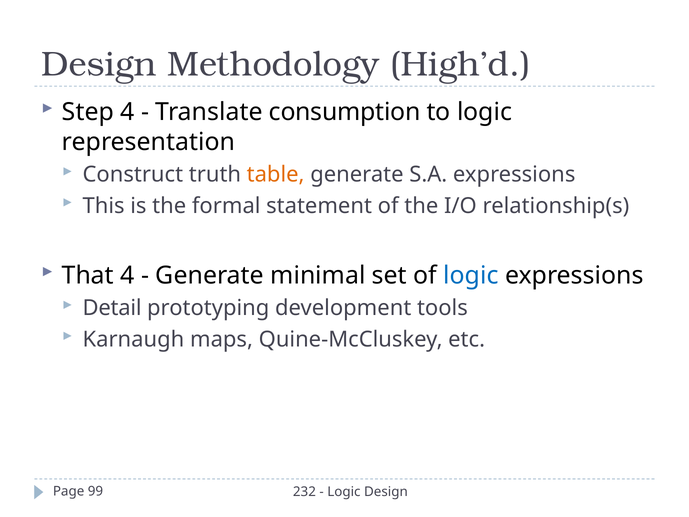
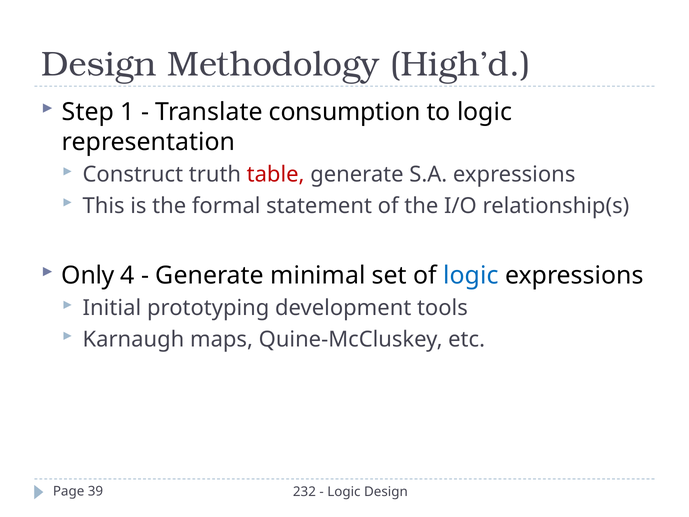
Step 4: 4 -> 1
table colour: orange -> red
That: That -> Only
Detail: Detail -> Initial
99: 99 -> 39
